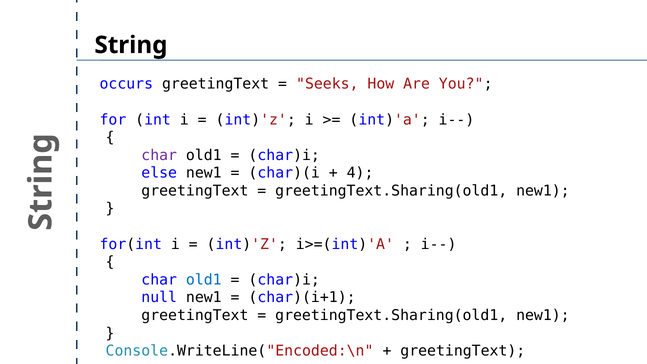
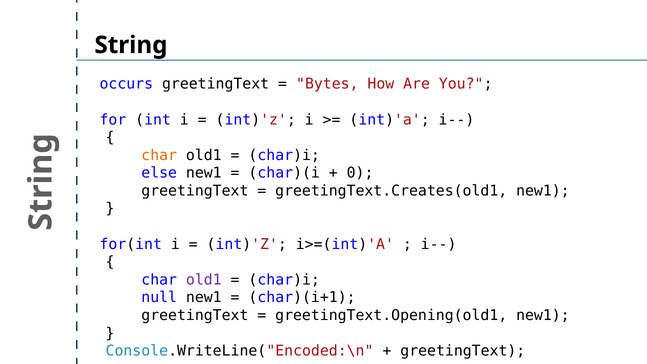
Seeks: Seeks -> Bytes
char at (159, 155) colour: purple -> orange
4: 4 -> 0
greetingText.Sharing(old1 at (391, 191): greetingText.Sharing(old1 -> greetingText.Creates(old1
old1 at (204, 280) colour: blue -> purple
greetingText.Sharing(old1 at (391, 315): greetingText.Sharing(old1 -> greetingText.Opening(old1
